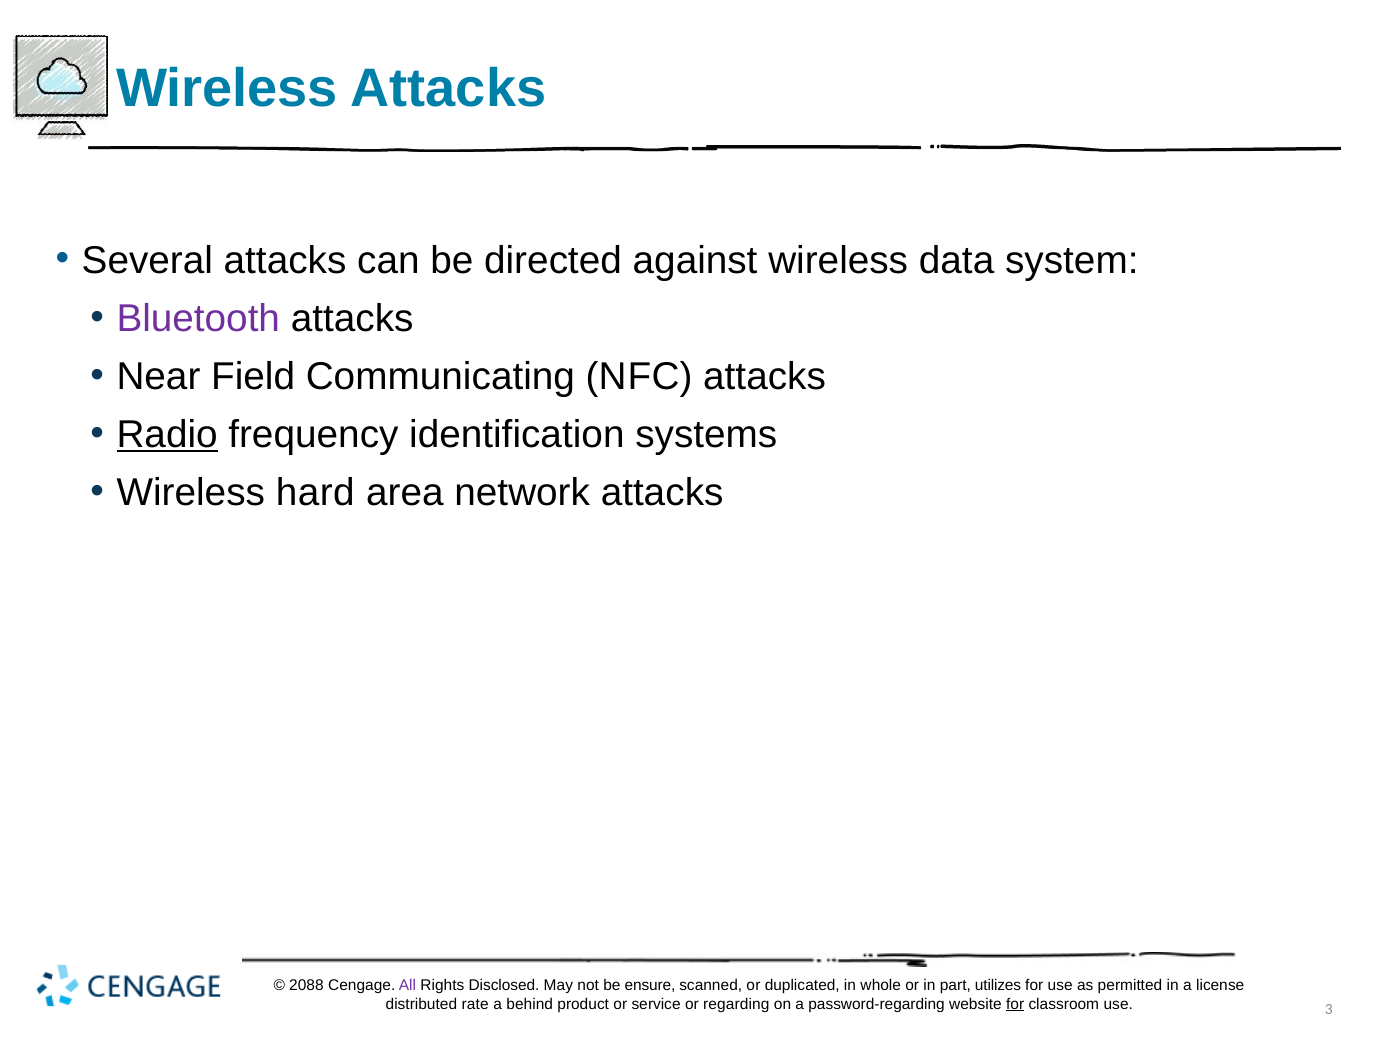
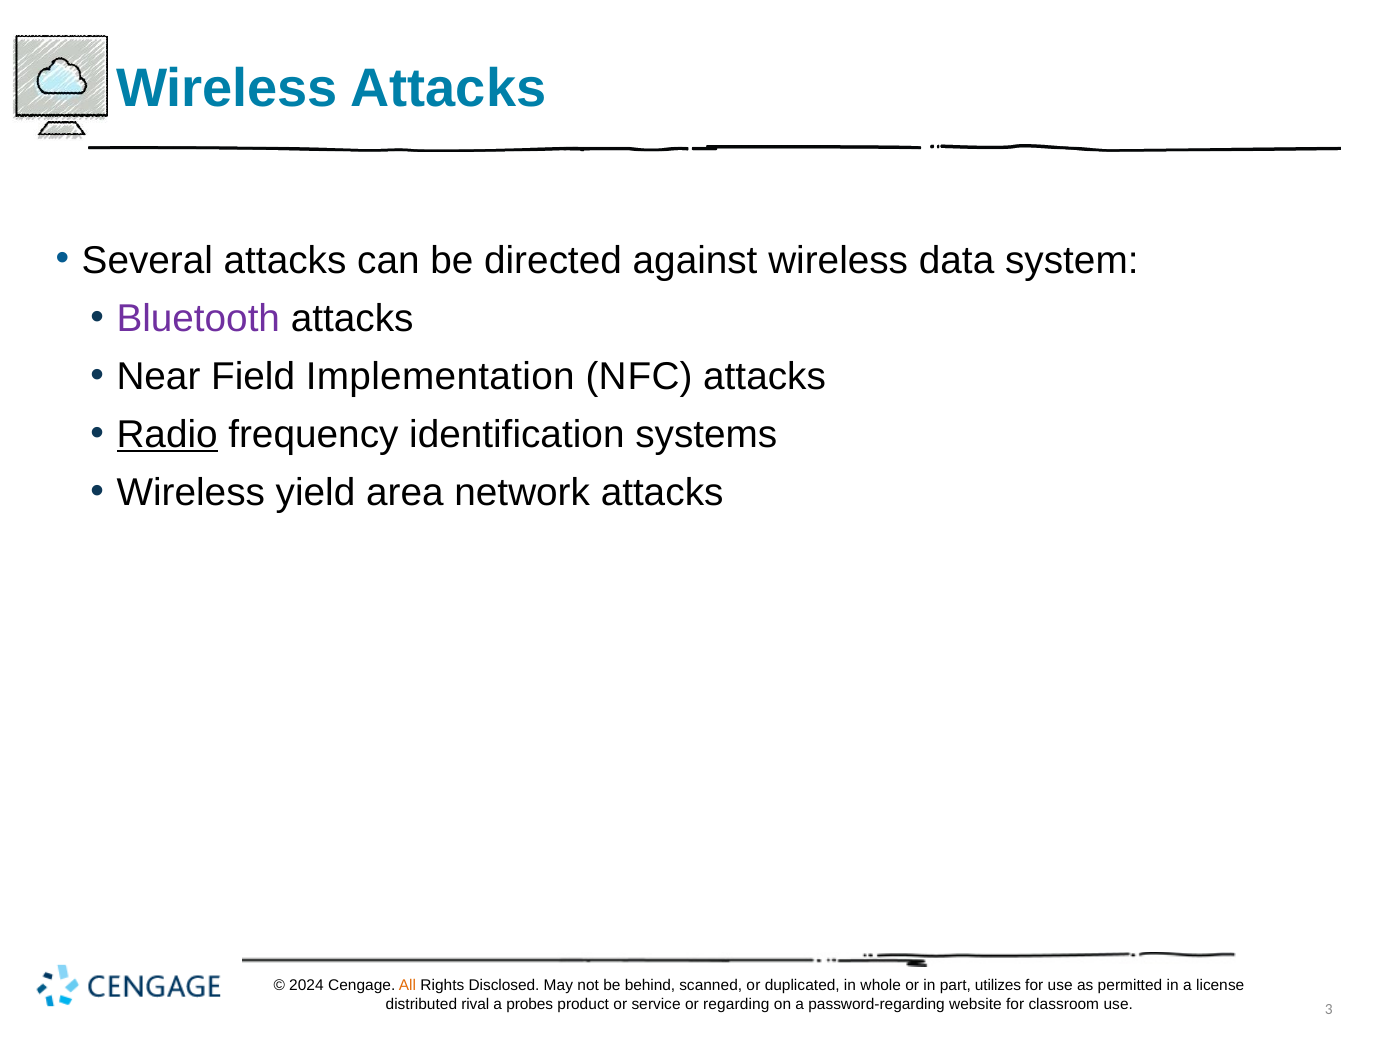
Communicating: Communicating -> Implementation
hard: hard -> yield
2088: 2088 -> 2024
All colour: purple -> orange
ensure: ensure -> behind
rate: rate -> rival
behind: behind -> probes
for at (1015, 1004) underline: present -> none
